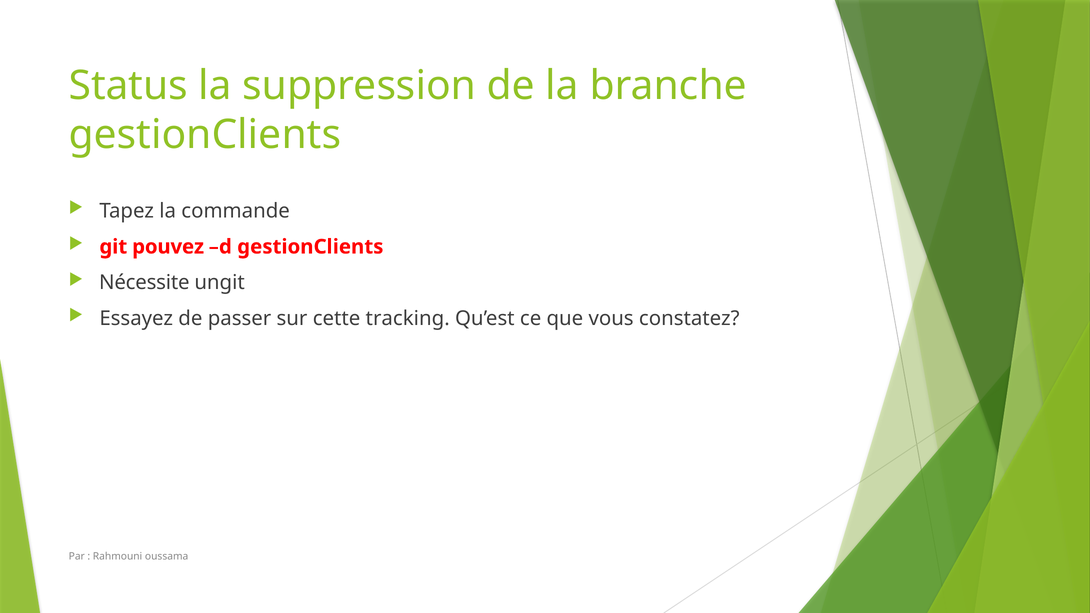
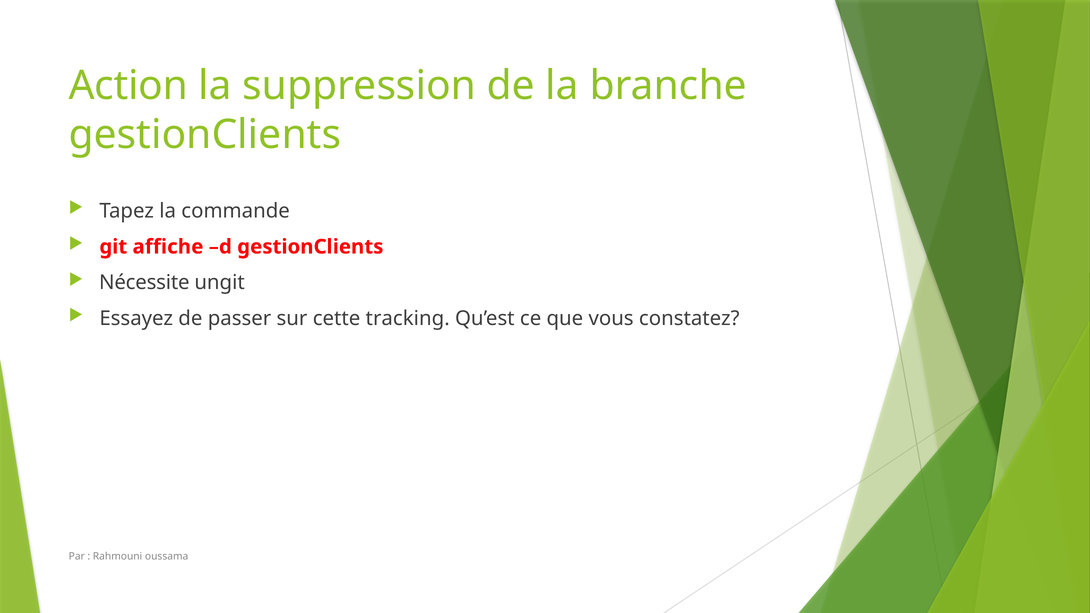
Status: Status -> Action
pouvez: pouvez -> affiche
